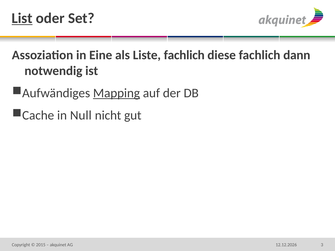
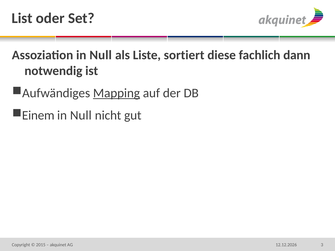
List underline: present -> none
Assoziation in Eine: Eine -> Null
Liste fachlich: fachlich -> sortiert
Cache: Cache -> Einem
